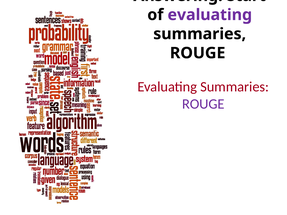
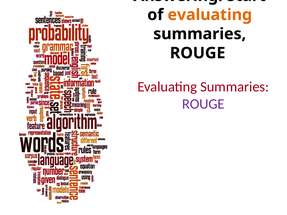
evaluating at (210, 15) colour: purple -> orange
